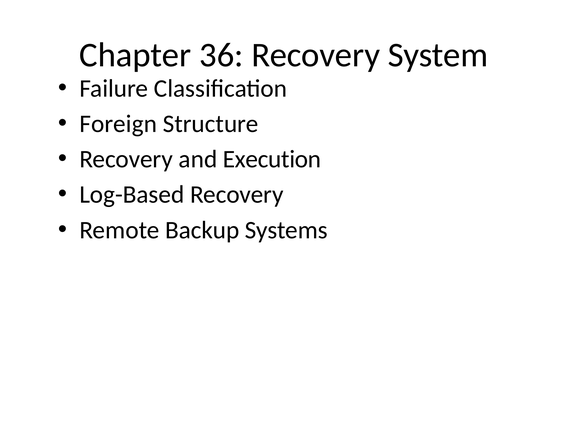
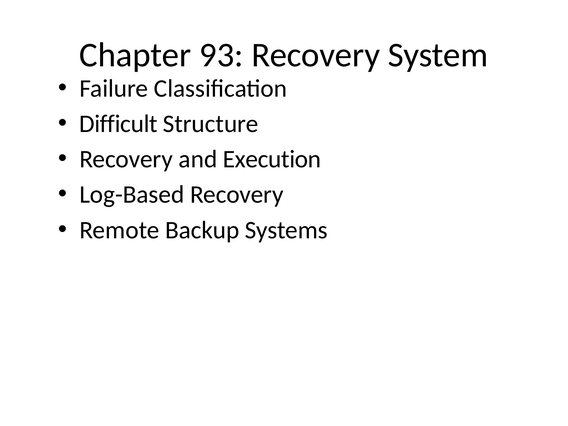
36: 36 -> 93
Foreign: Foreign -> Difficult
